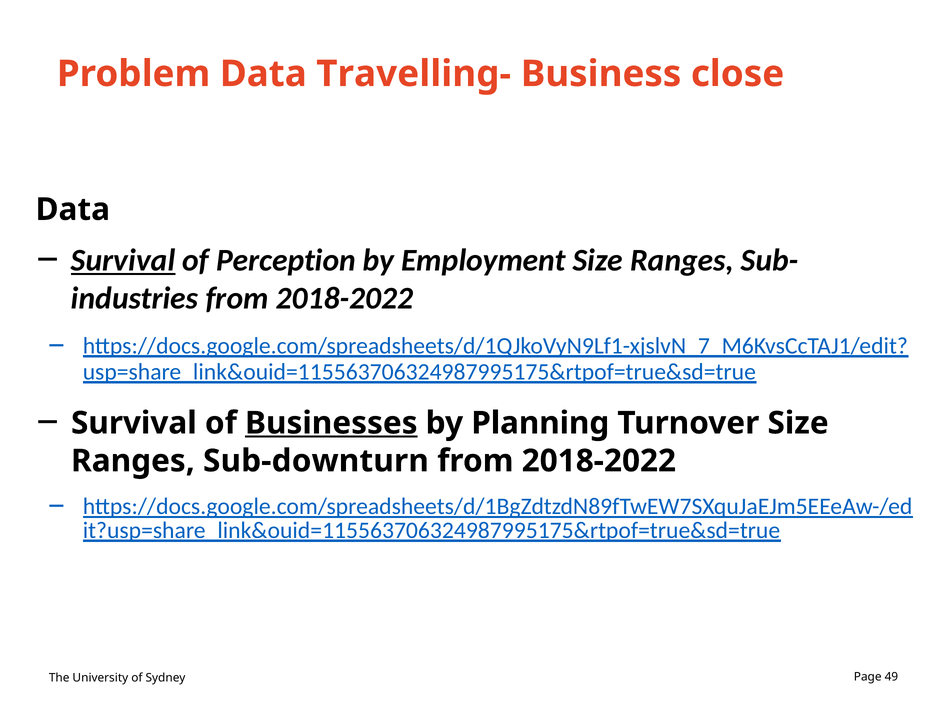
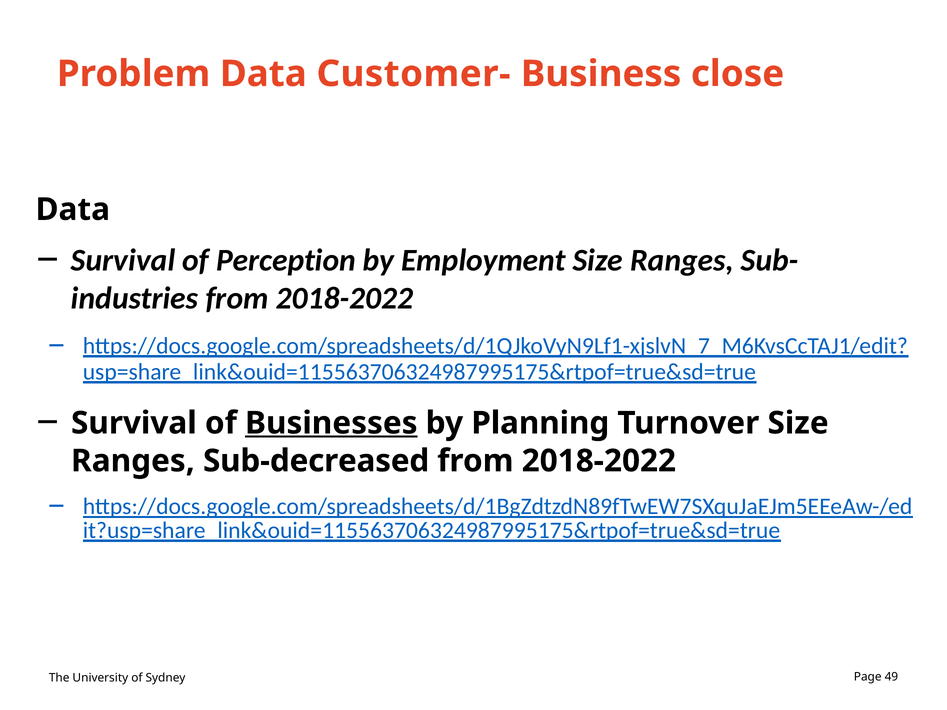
Travelling-: Travelling- -> Customer-
Survival at (123, 261) underline: present -> none
Sub-downturn: Sub-downturn -> Sub-decreased
